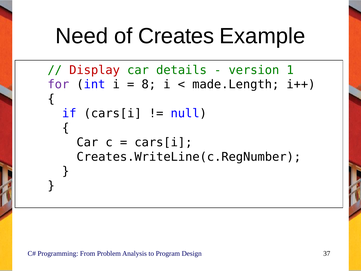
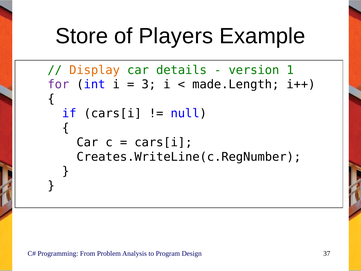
Need: Need -> Store
Creates: Creates -> Players
Display colour: red -> orange
8: 8 -> 3
